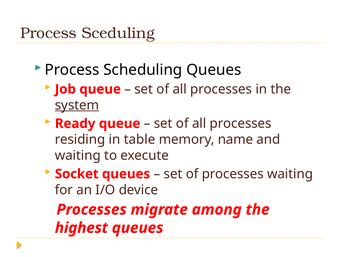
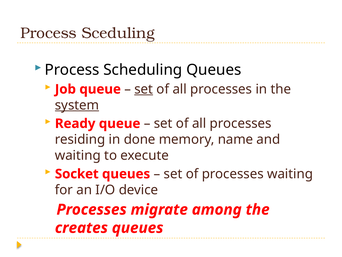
set at (144, 89) underline: none -> present
table: table -> done
highest: highest -> creates
